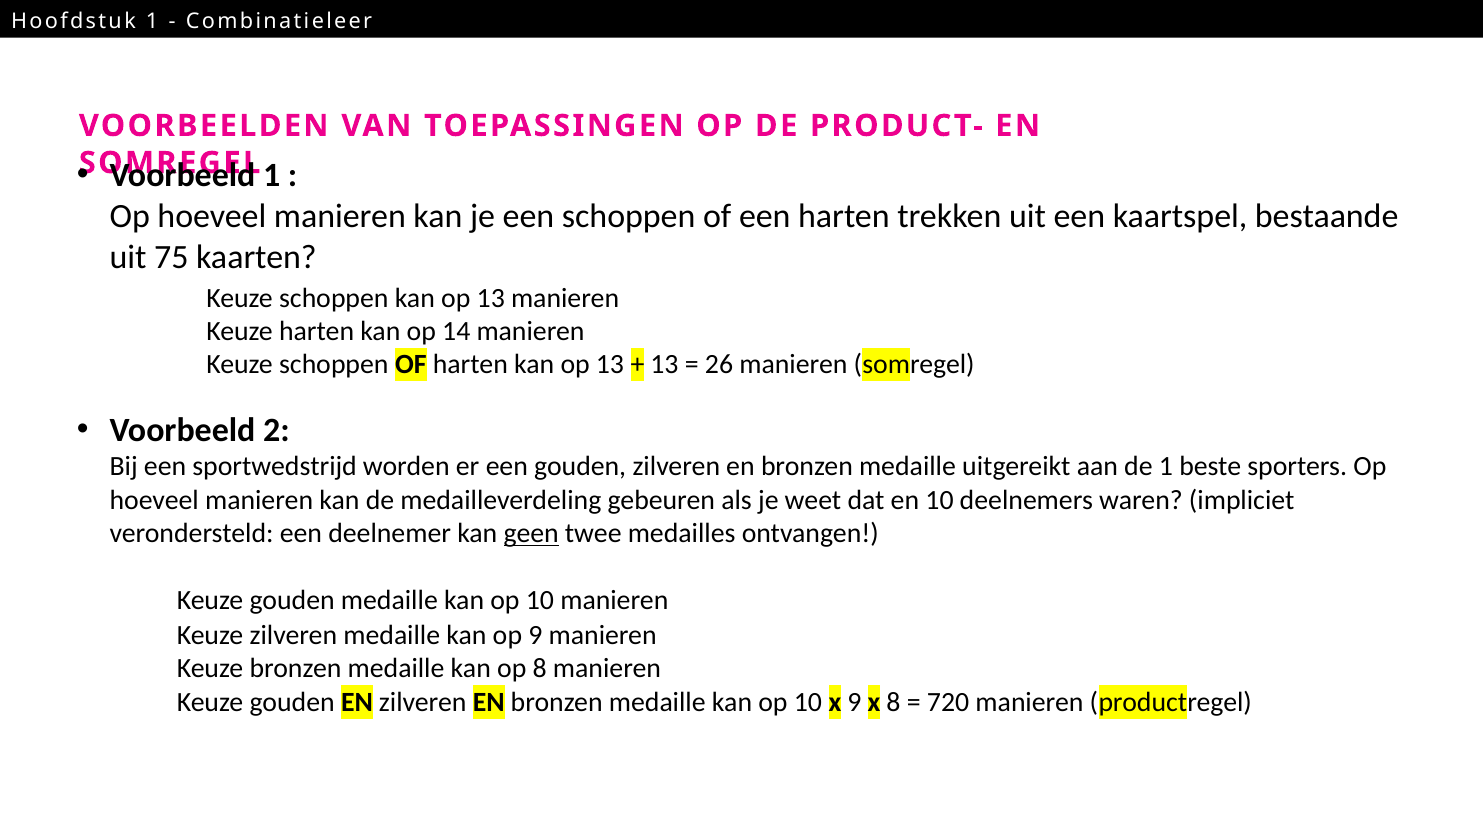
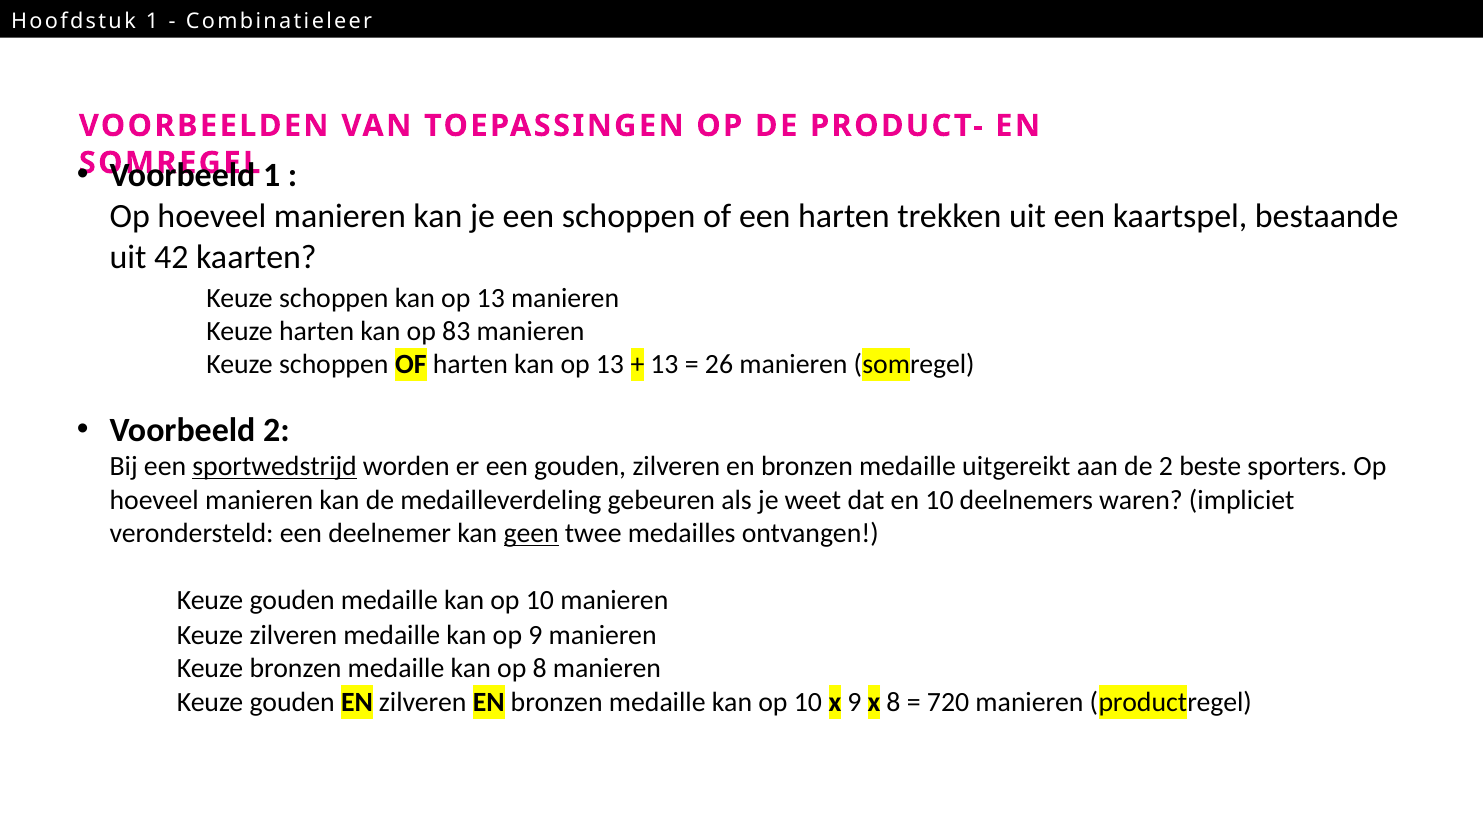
75: 75 -> 42
14: 14 -> 83
sportwedstrijd underline: none -> present
de 1: 1 -> 2
